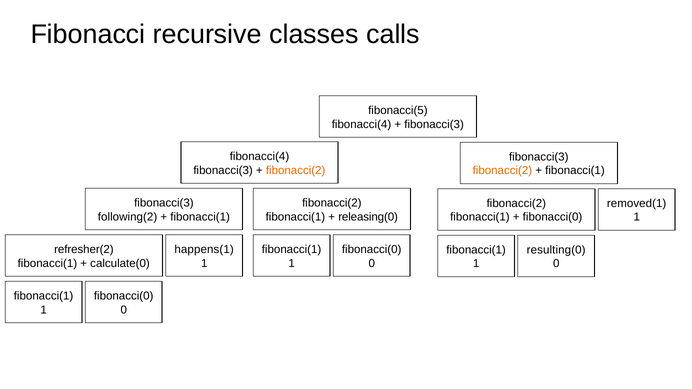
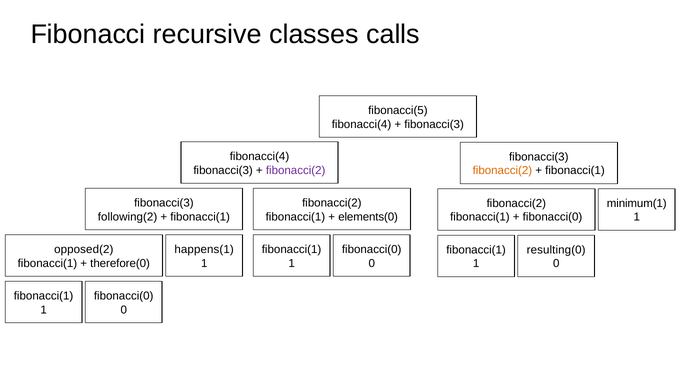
fibonacci(2 at (296, 170) colour: orange -> purple
removed(1: removed(1 -> minimum(1
releasing(0: releasing(0 -> elements(0
refresher(2: refresher(2 -> opposed(2
calculate(0: calculate(0 -> therefore(0
